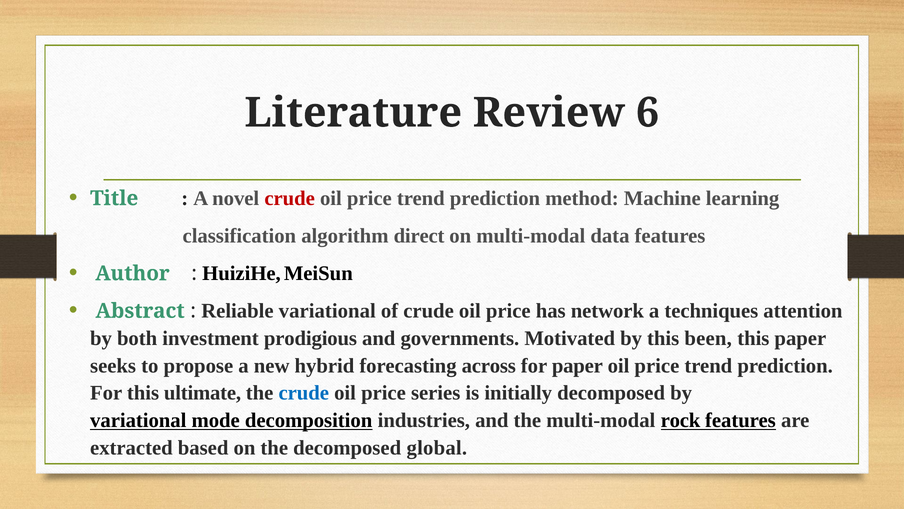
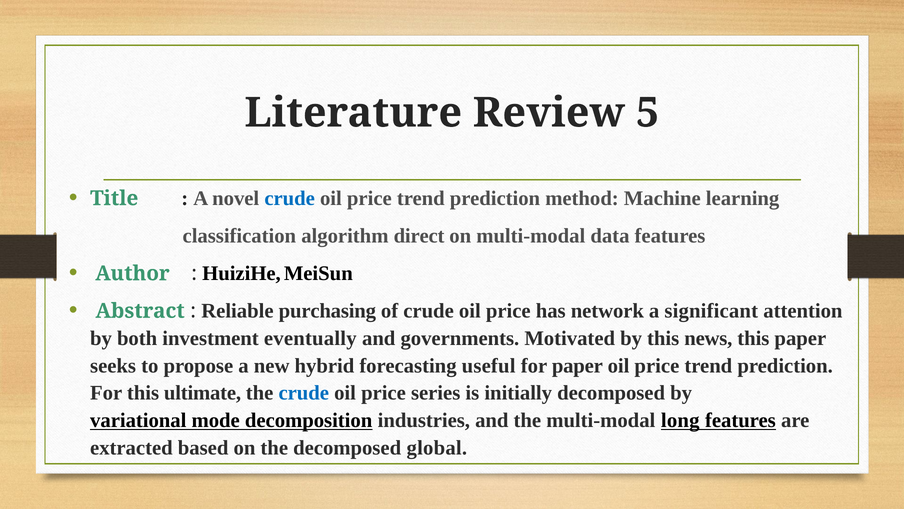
6: 6 -> 5
crude at (290, 198) colour: red -> blue
Reliable variational: variational -> purchasing
techniques: techniques -> significant
prodigious: prodigious -> eventually
been: been -> news
across: across -> useful
rock: rock -> long
